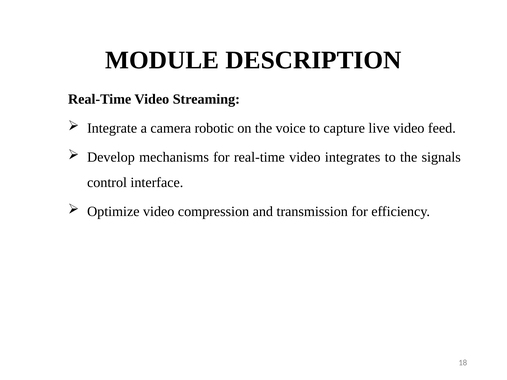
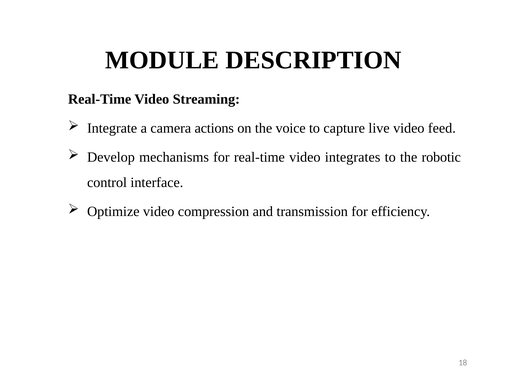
robotic: robotic -> actions
signals: signals -> robotic
